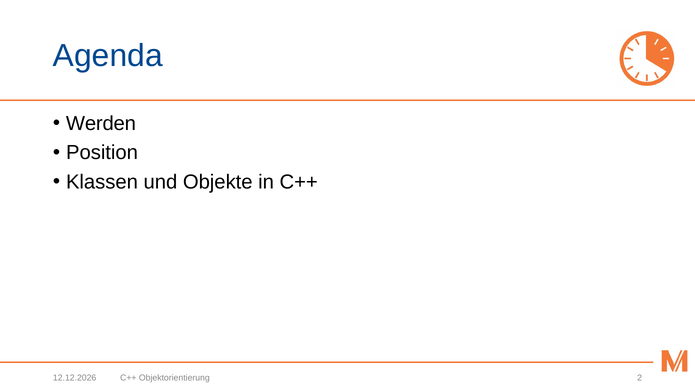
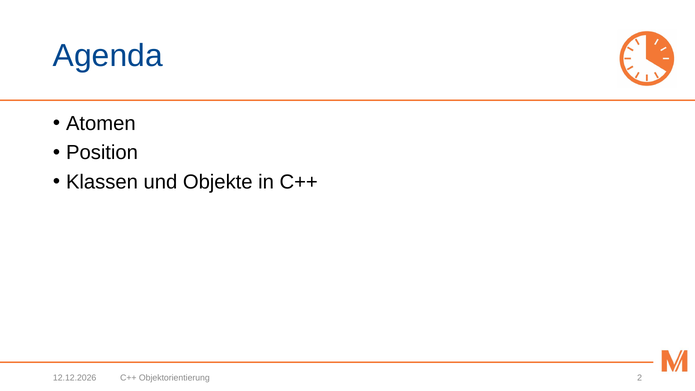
Werden: Werden -> Atomen
